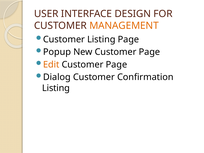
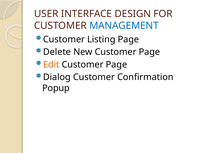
MANAGEMENT colour: orange -> blue
Popup: Popup -> Delete
Listing at (56, 88): Listing -> Popup
